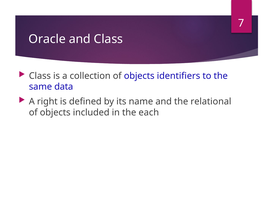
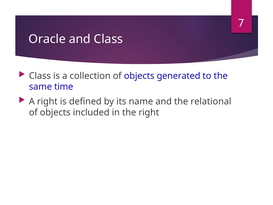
identifiers: identifiers -> generated
data: data -> time
the each: each -> right
